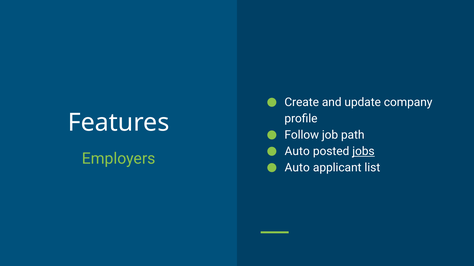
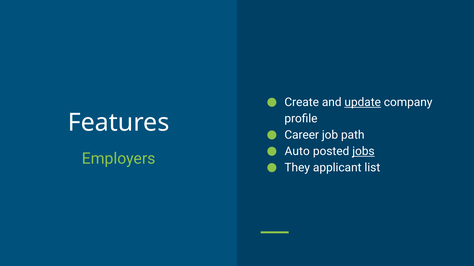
update underline: none -> present
Follow: Follow -> Career
Auto at (297, 168): Auto -> They
